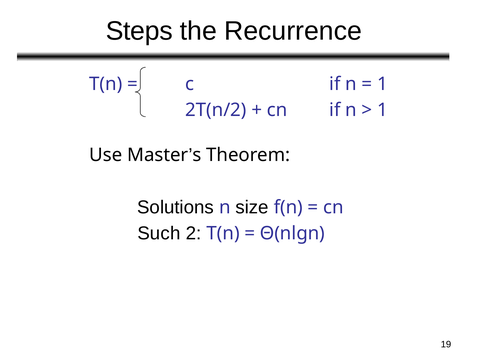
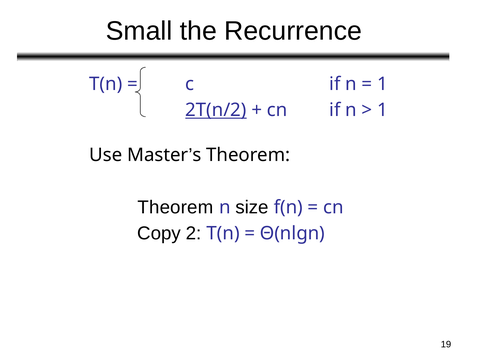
Steps: Steps -> Small
2T(n/2 underline: none -> present
Solutions at (176, 207): Solutions -> Theorem
Such: Such -> Copy
